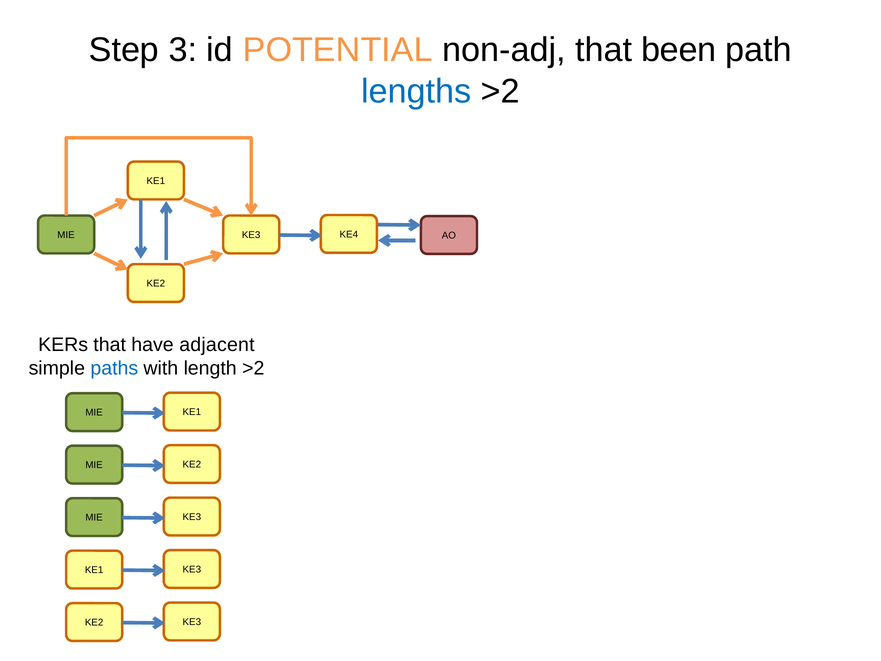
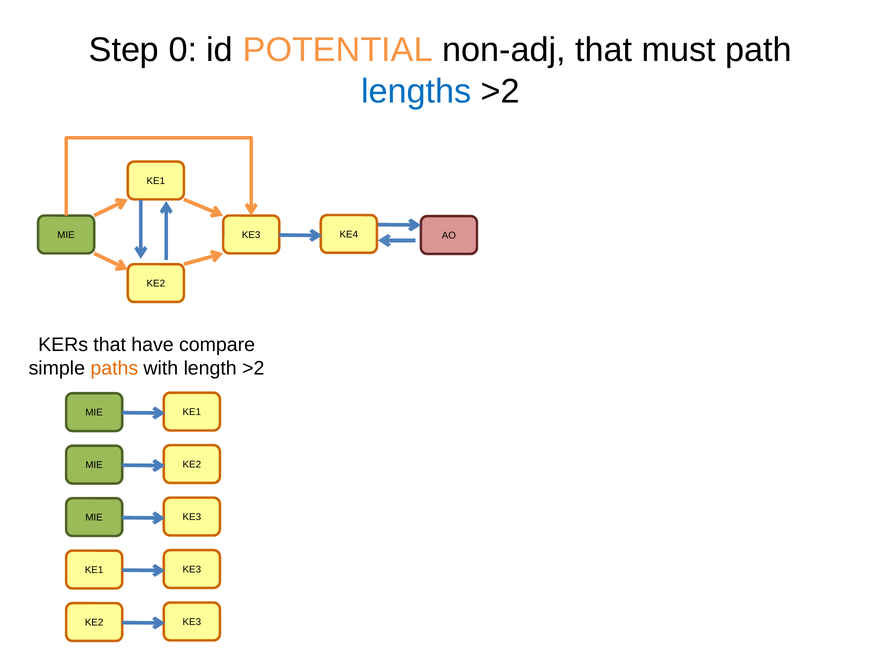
3: 3 -> 0
been: been -> must
adjacent: adjacent -> compare
paths colour: blue -> orange
